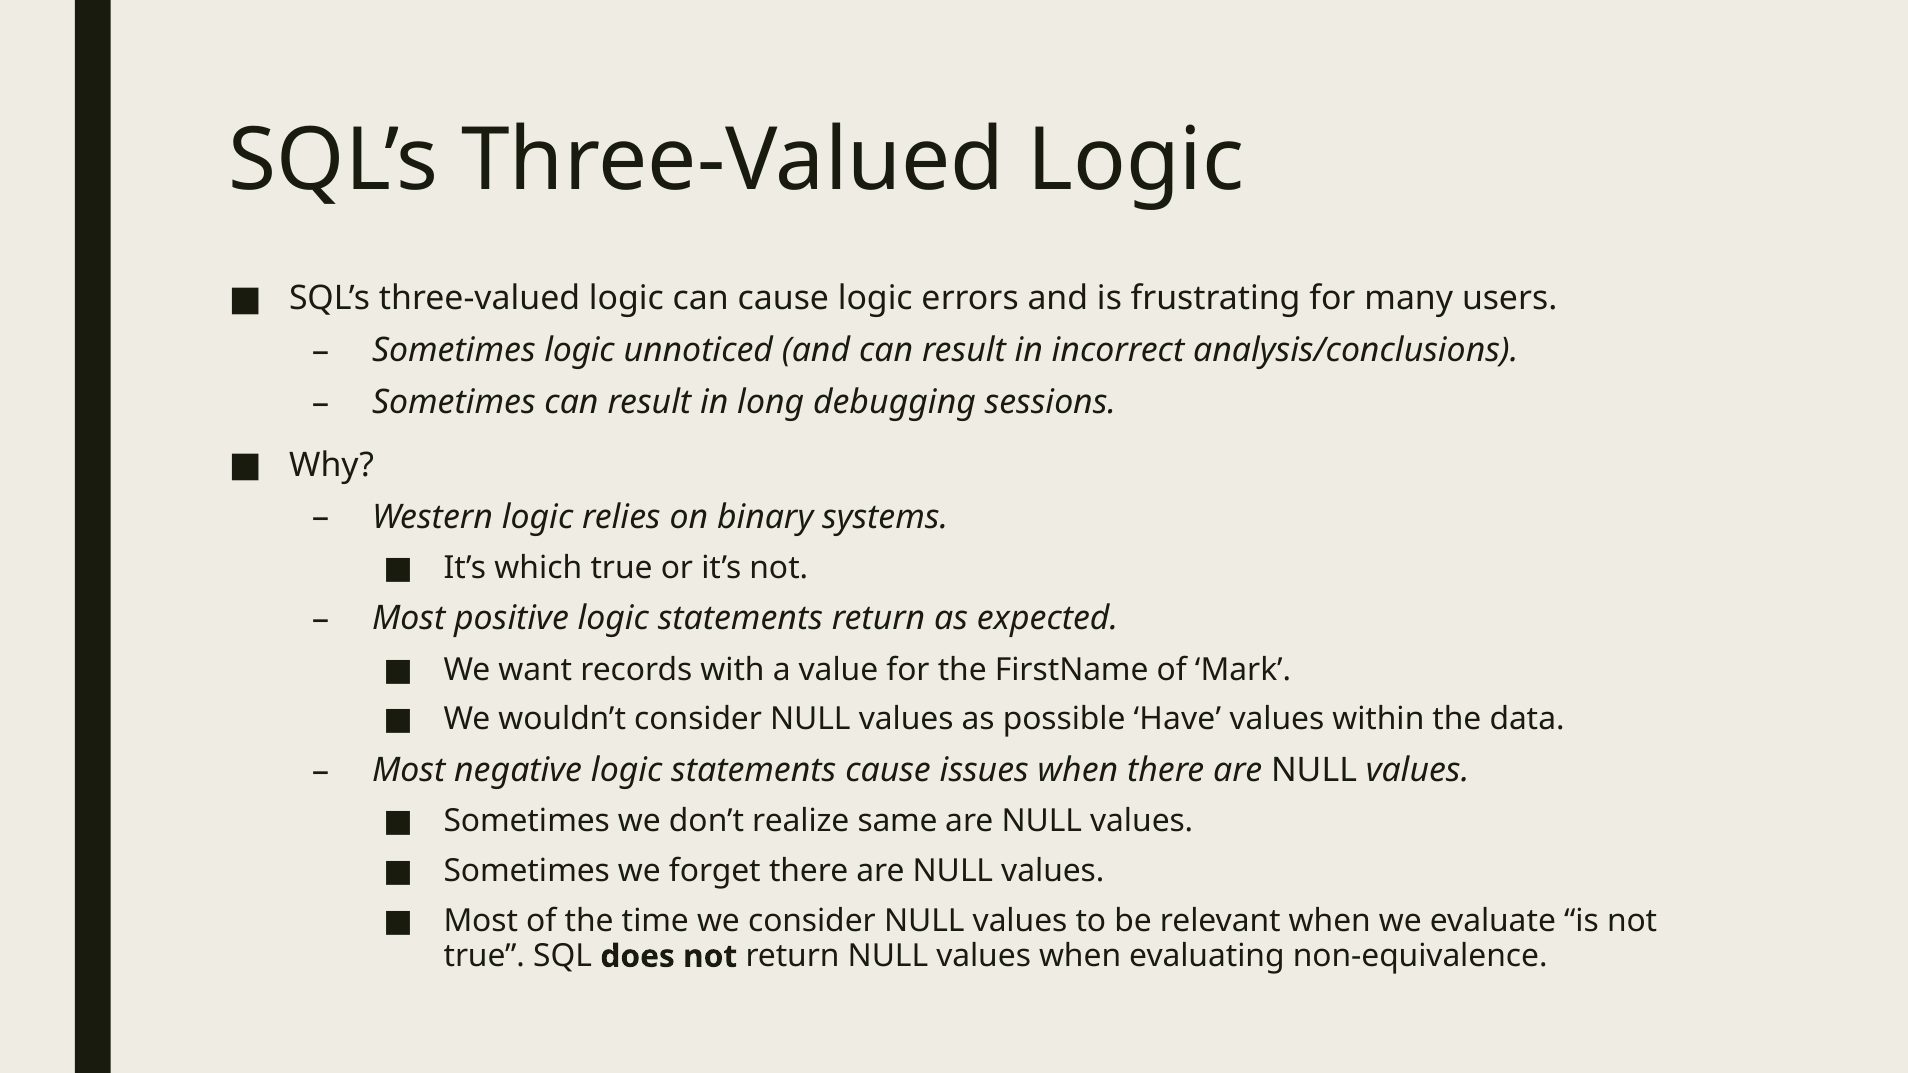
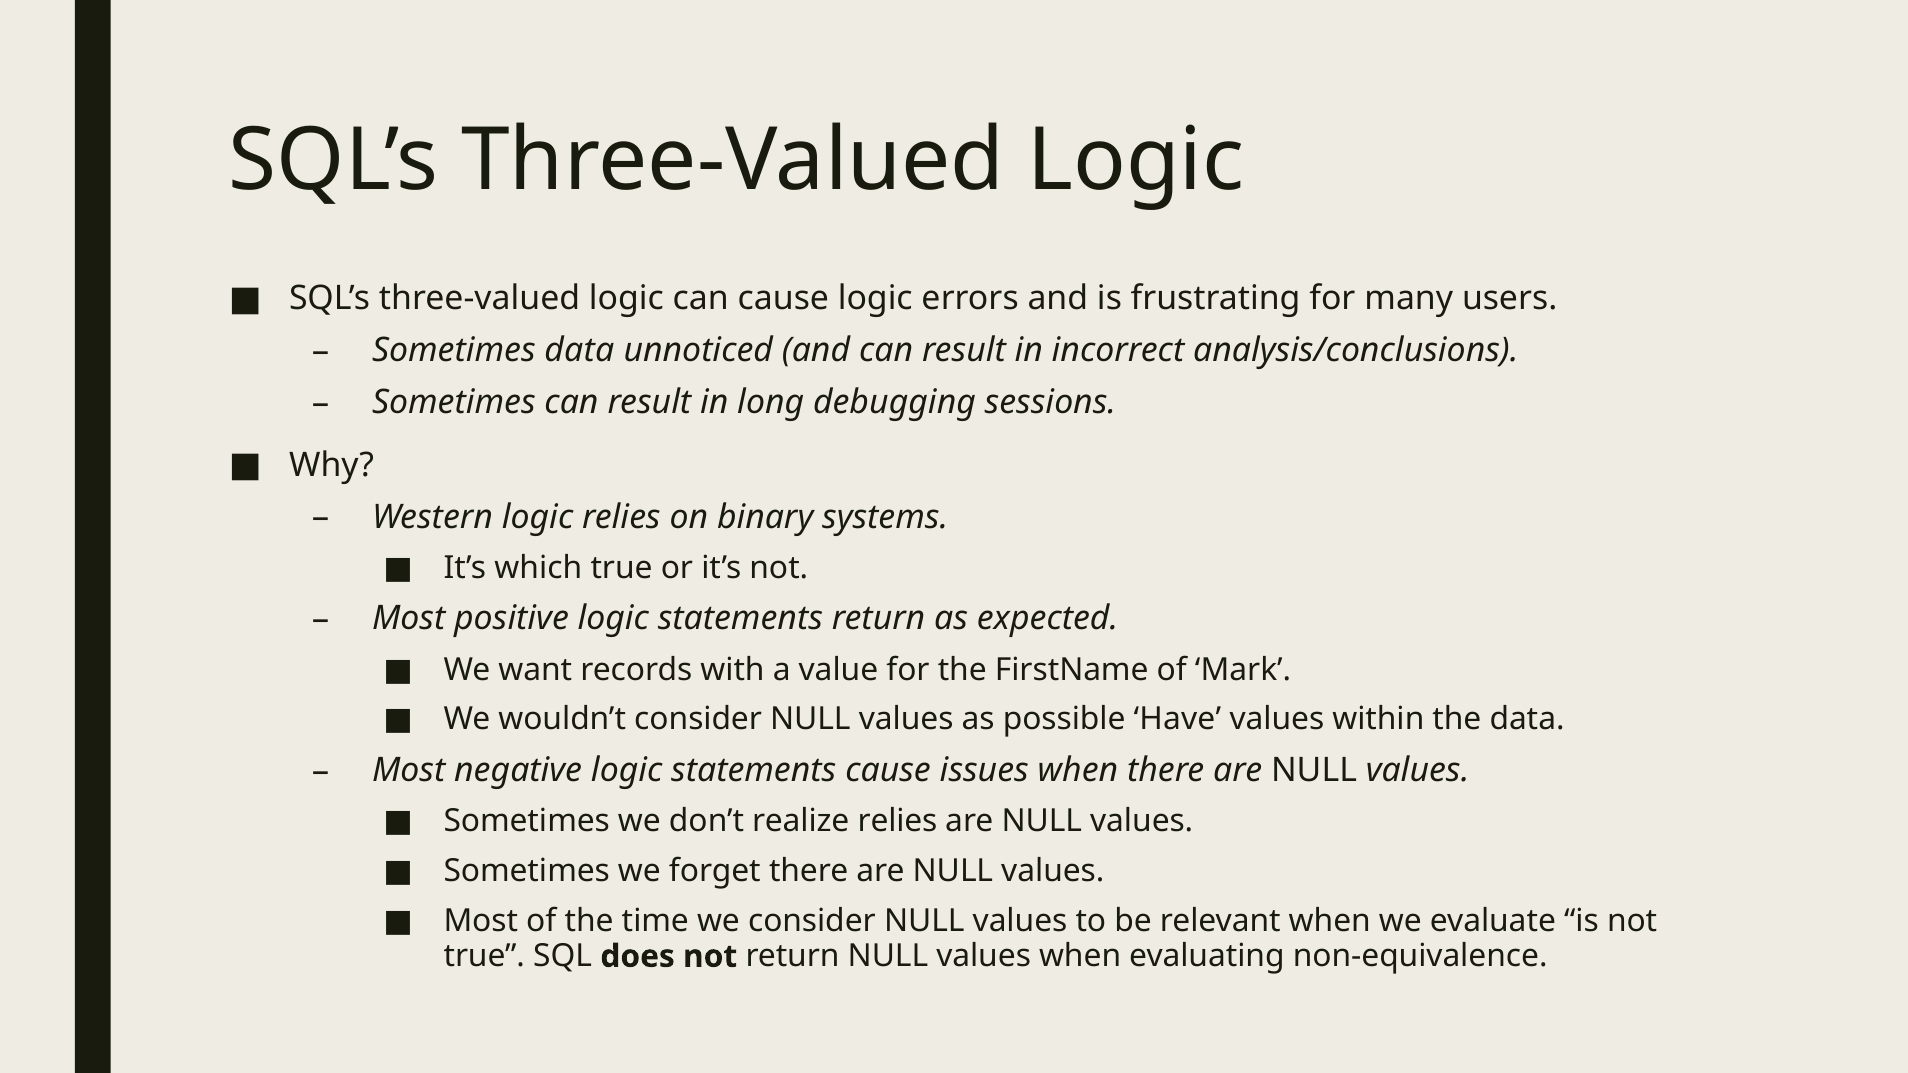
Sometimes logic: logic -> data
realize same: same -> relies
